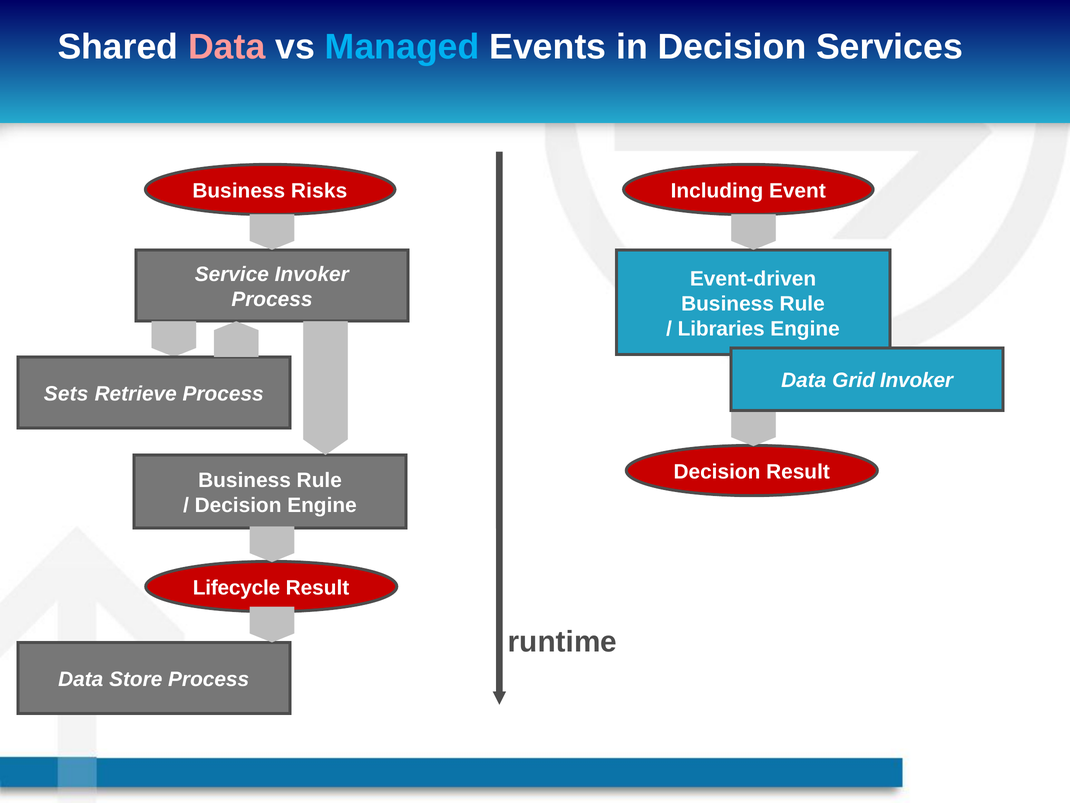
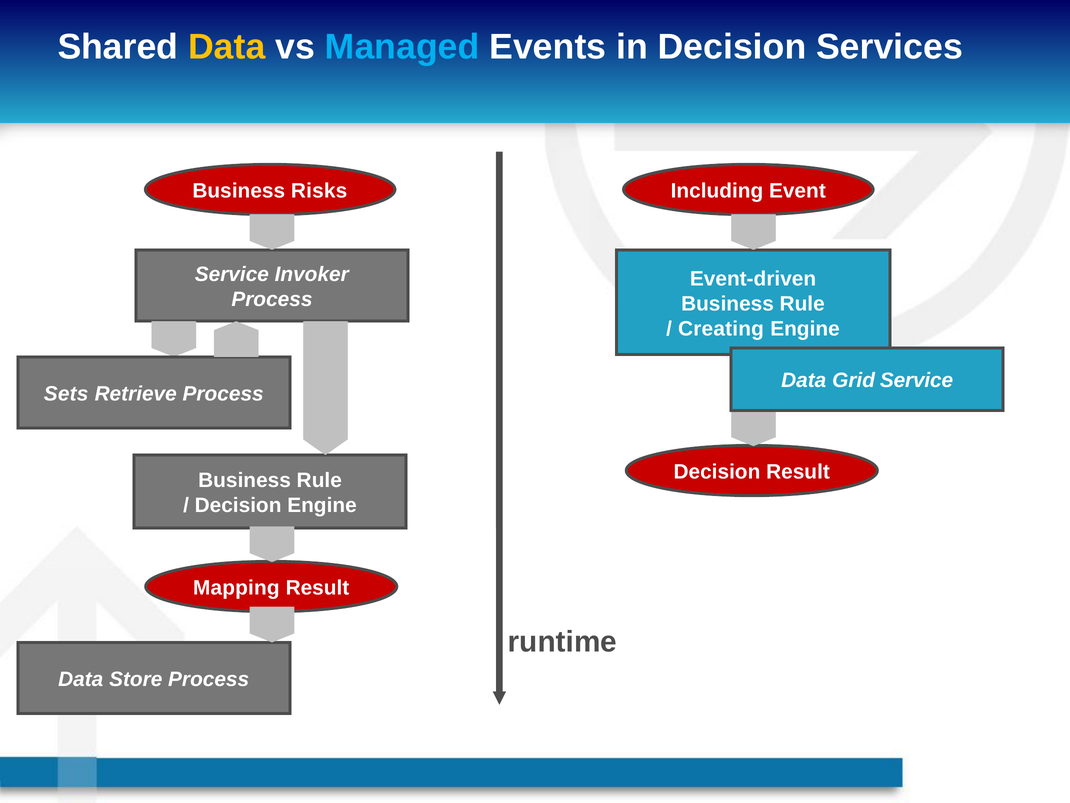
Data at (227, 47) colour: pink -> yellow
Libraries: Libraries -> Creating
Grid Invoker: Invoker -> Service
Lifecycle: Lifecycle -> Mapping
